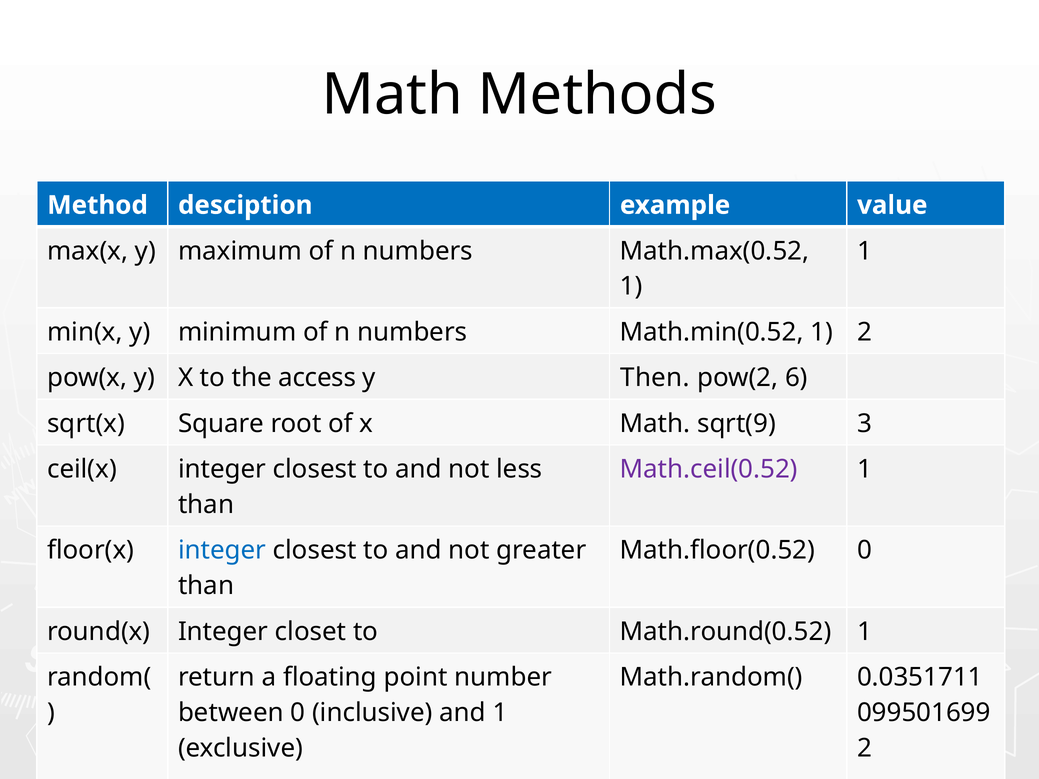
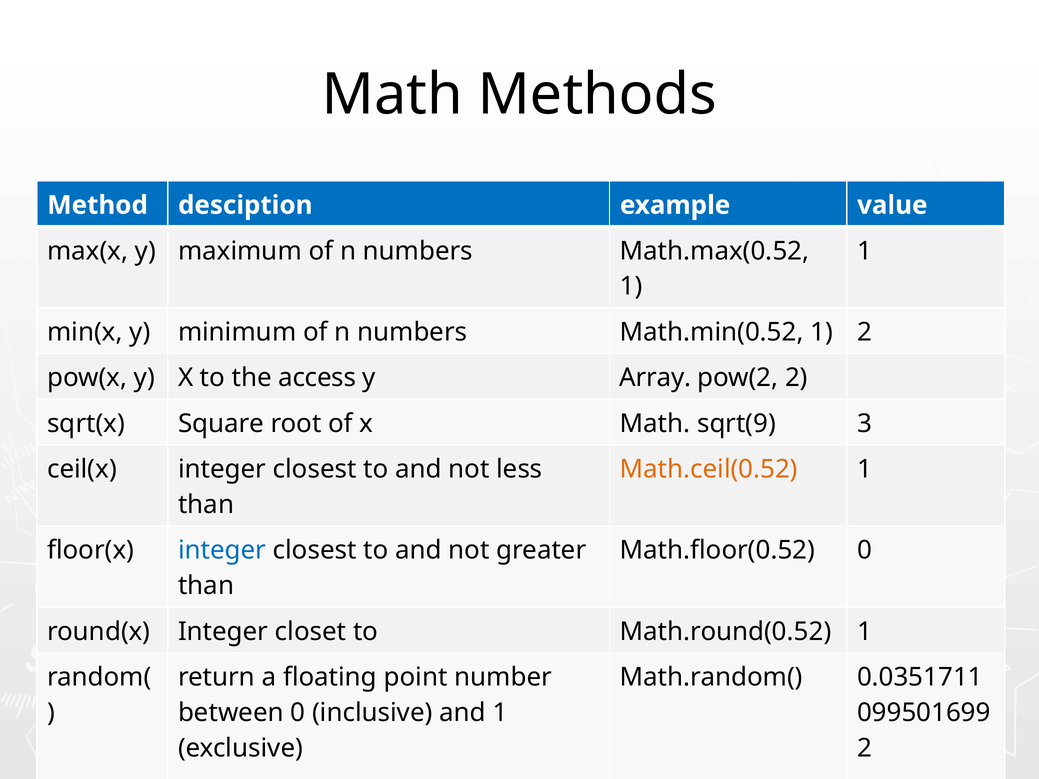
Then: Then -> Array
pow(2 6: 6 -> 2
Math.ceil(0.52 colour: purple -> orange
